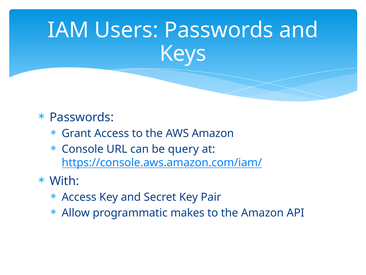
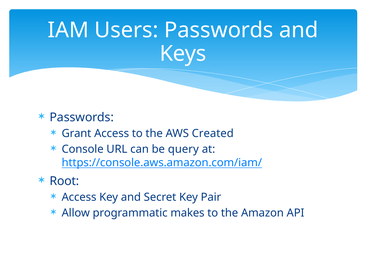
AWS Amazon: Amazon -> Created
With: With -> Root
